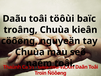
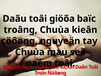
töôùi: töôùi -> giöõa
